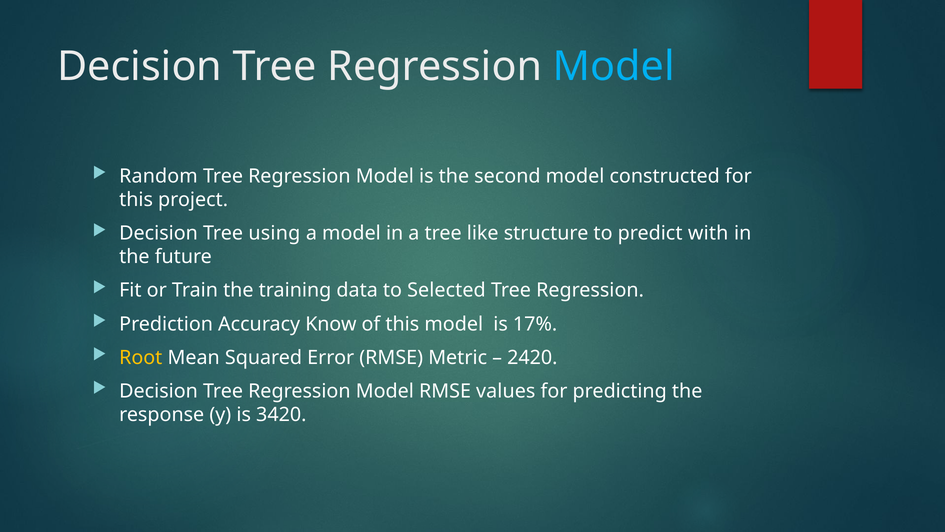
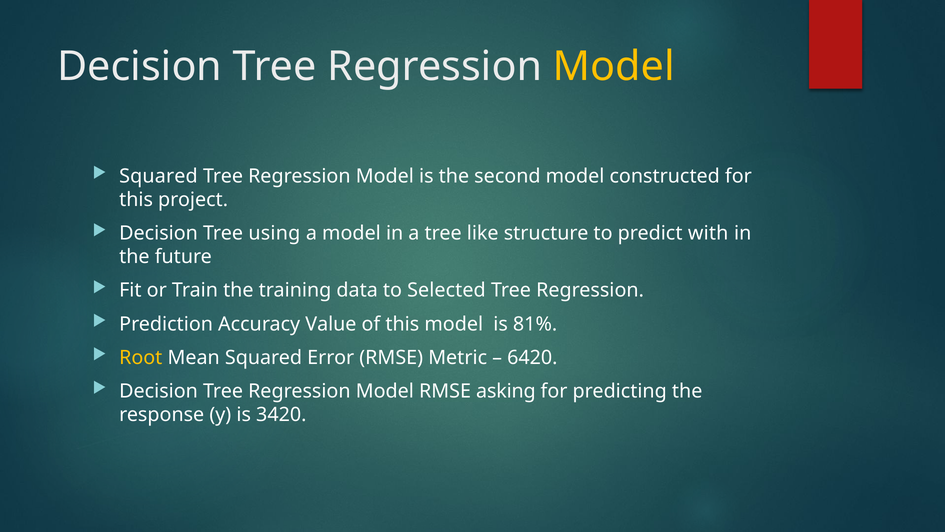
Model at (614, 66) colour: light blue -> yellow
Random at (158, 176): Random -> Squared
Know: Know -> Value
17%: 17% -> 81%
2420: 2420 -> 6420
values: values -> asking
